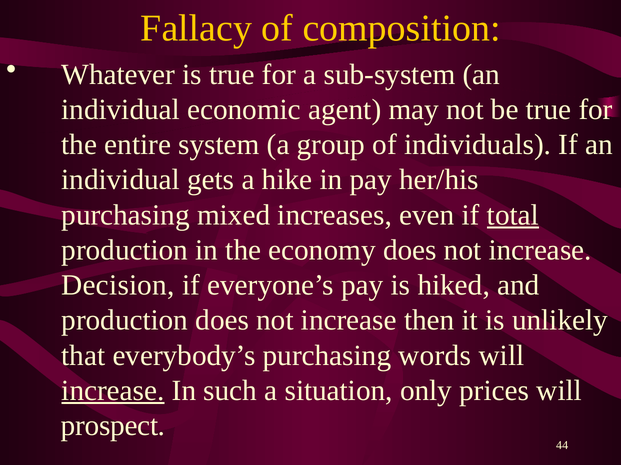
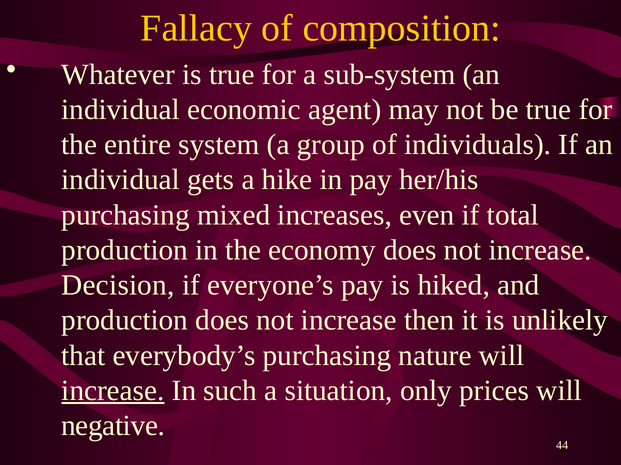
total underline: present -> none
words: words -> nature
prospect: prospect -> negative
